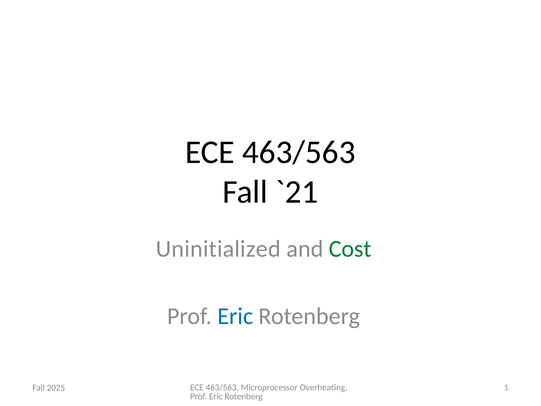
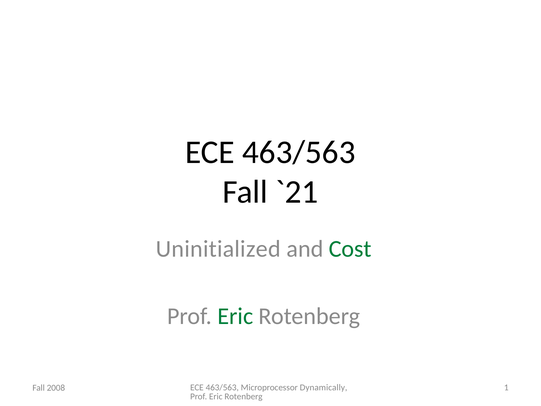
Eric at (235, 316) colour: blue -> green
Overheating: Overheating -> Dynamically
2025: 2025 -> 2008
